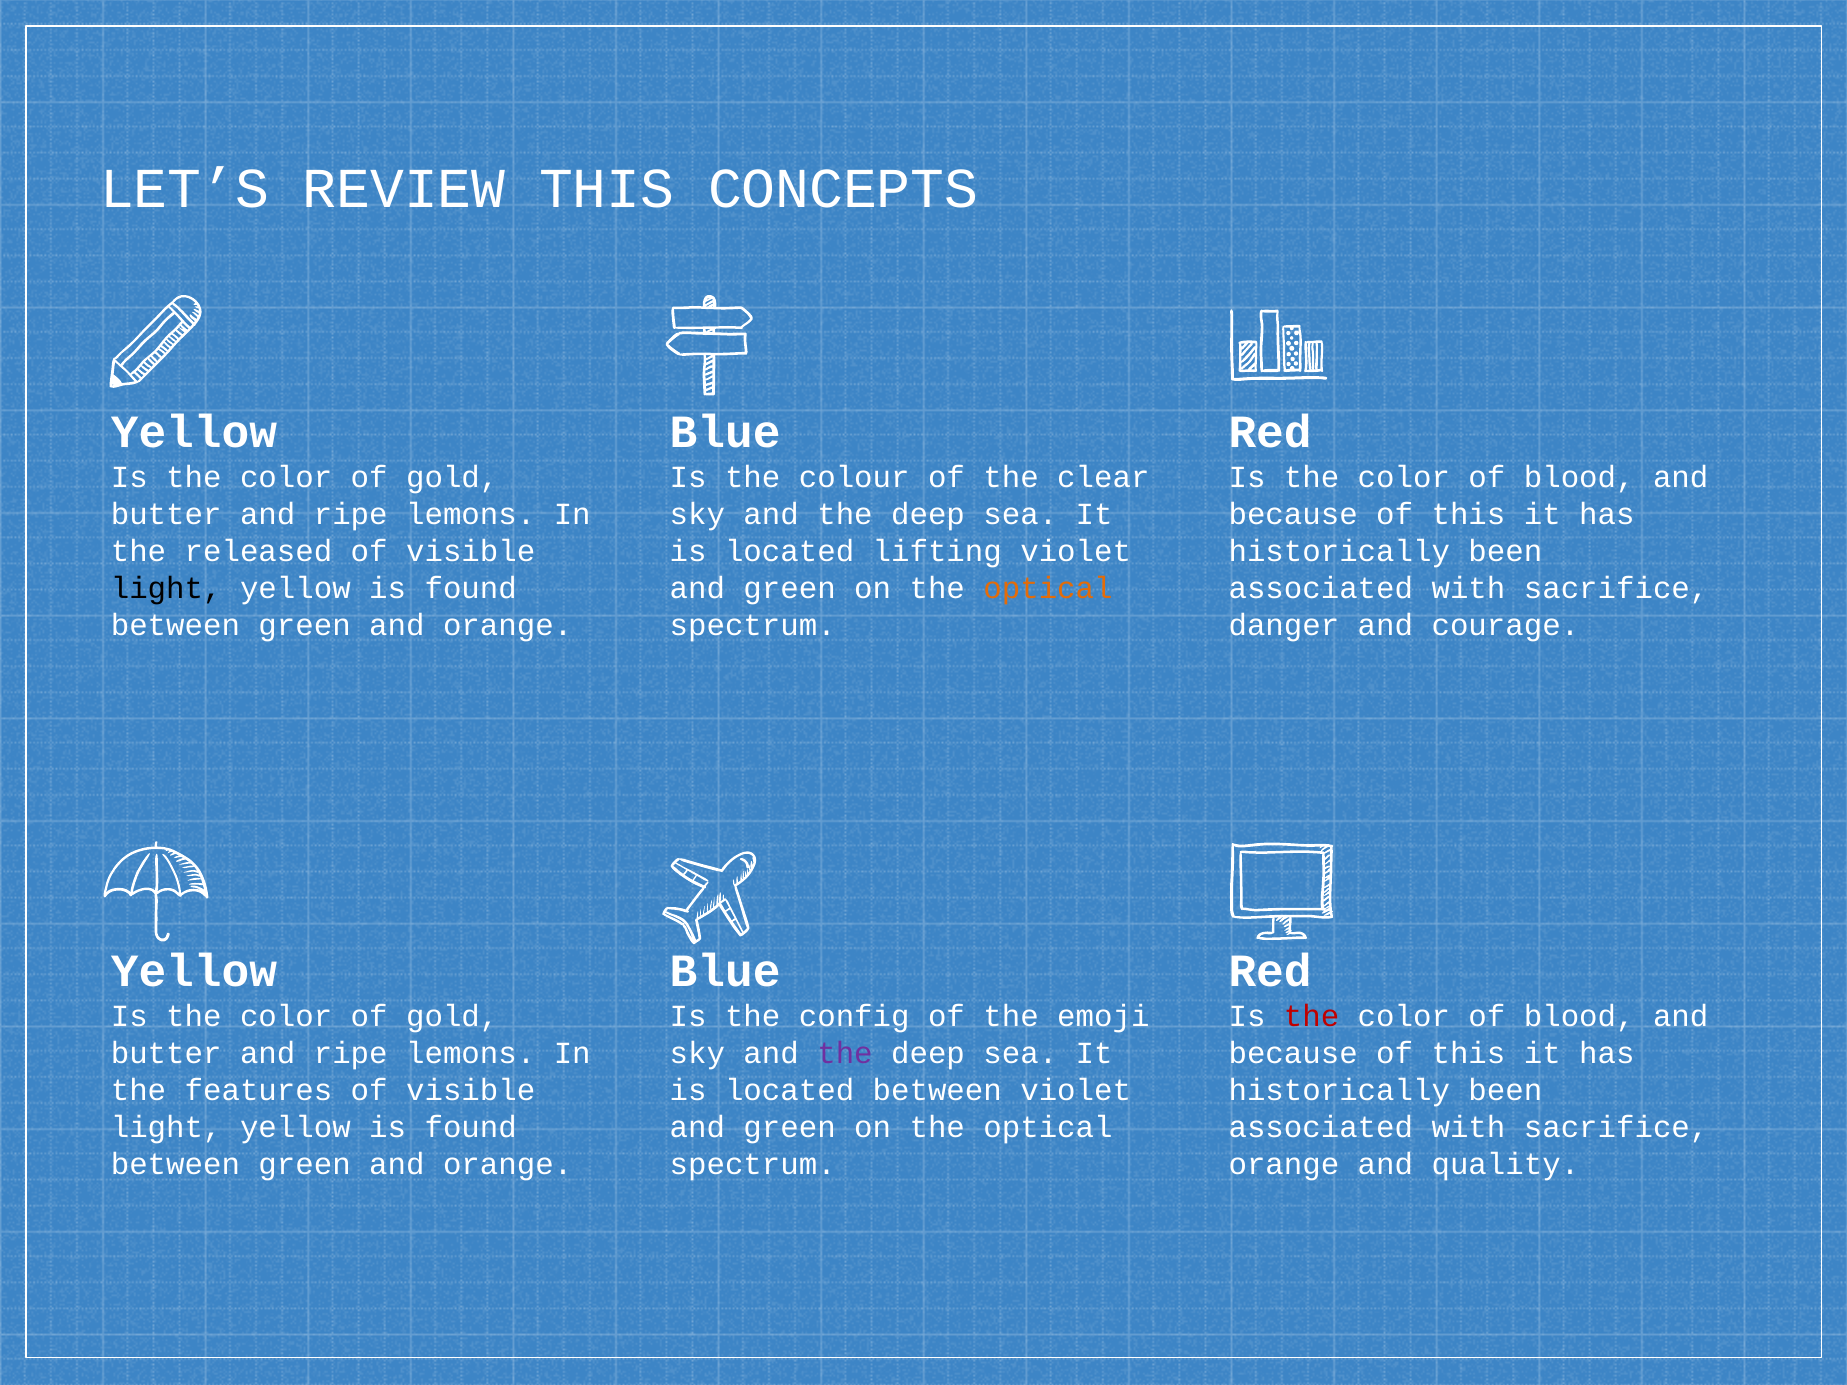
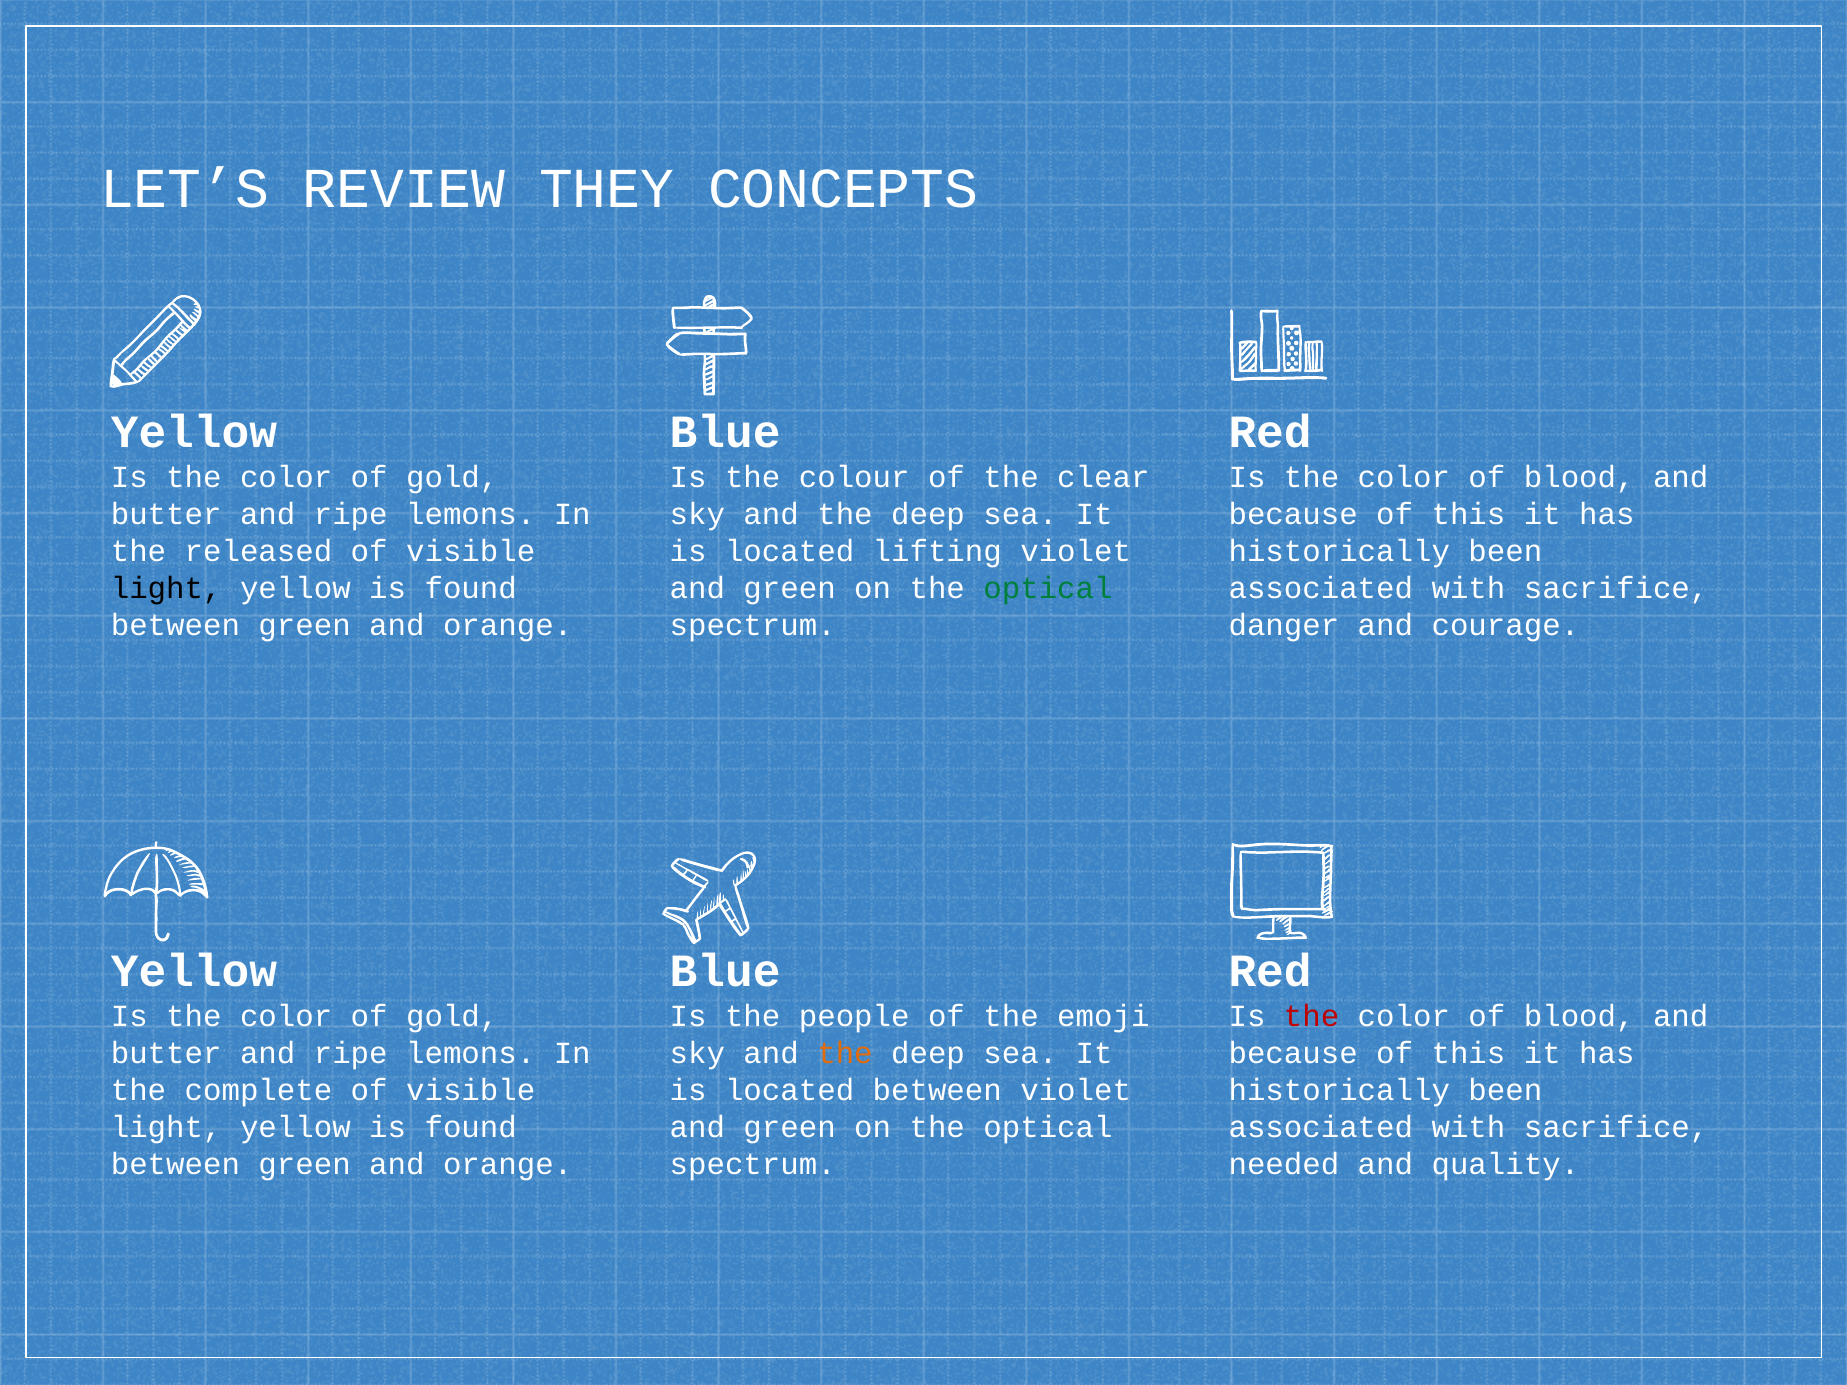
REVIEW THIS: THIS -> THEY
optical at (1048, 589) colour: orange -> green
config: config -> people
the at (845, 1054) colour: purple -> orange
features: features -> complete
orange at (1284, 1164): orange -> needed
